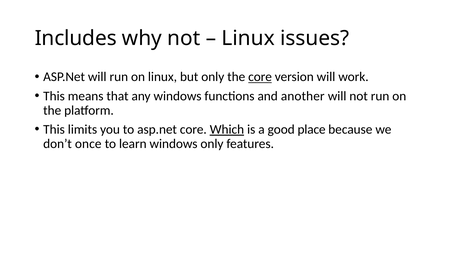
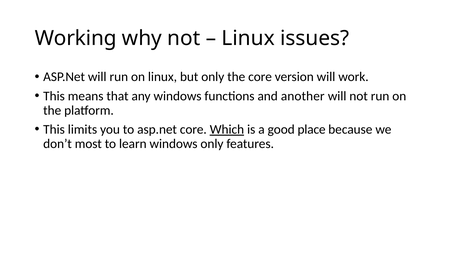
Includes: Includes -> Working
core at (260, 77) underline: present -> none
once: once -> most
